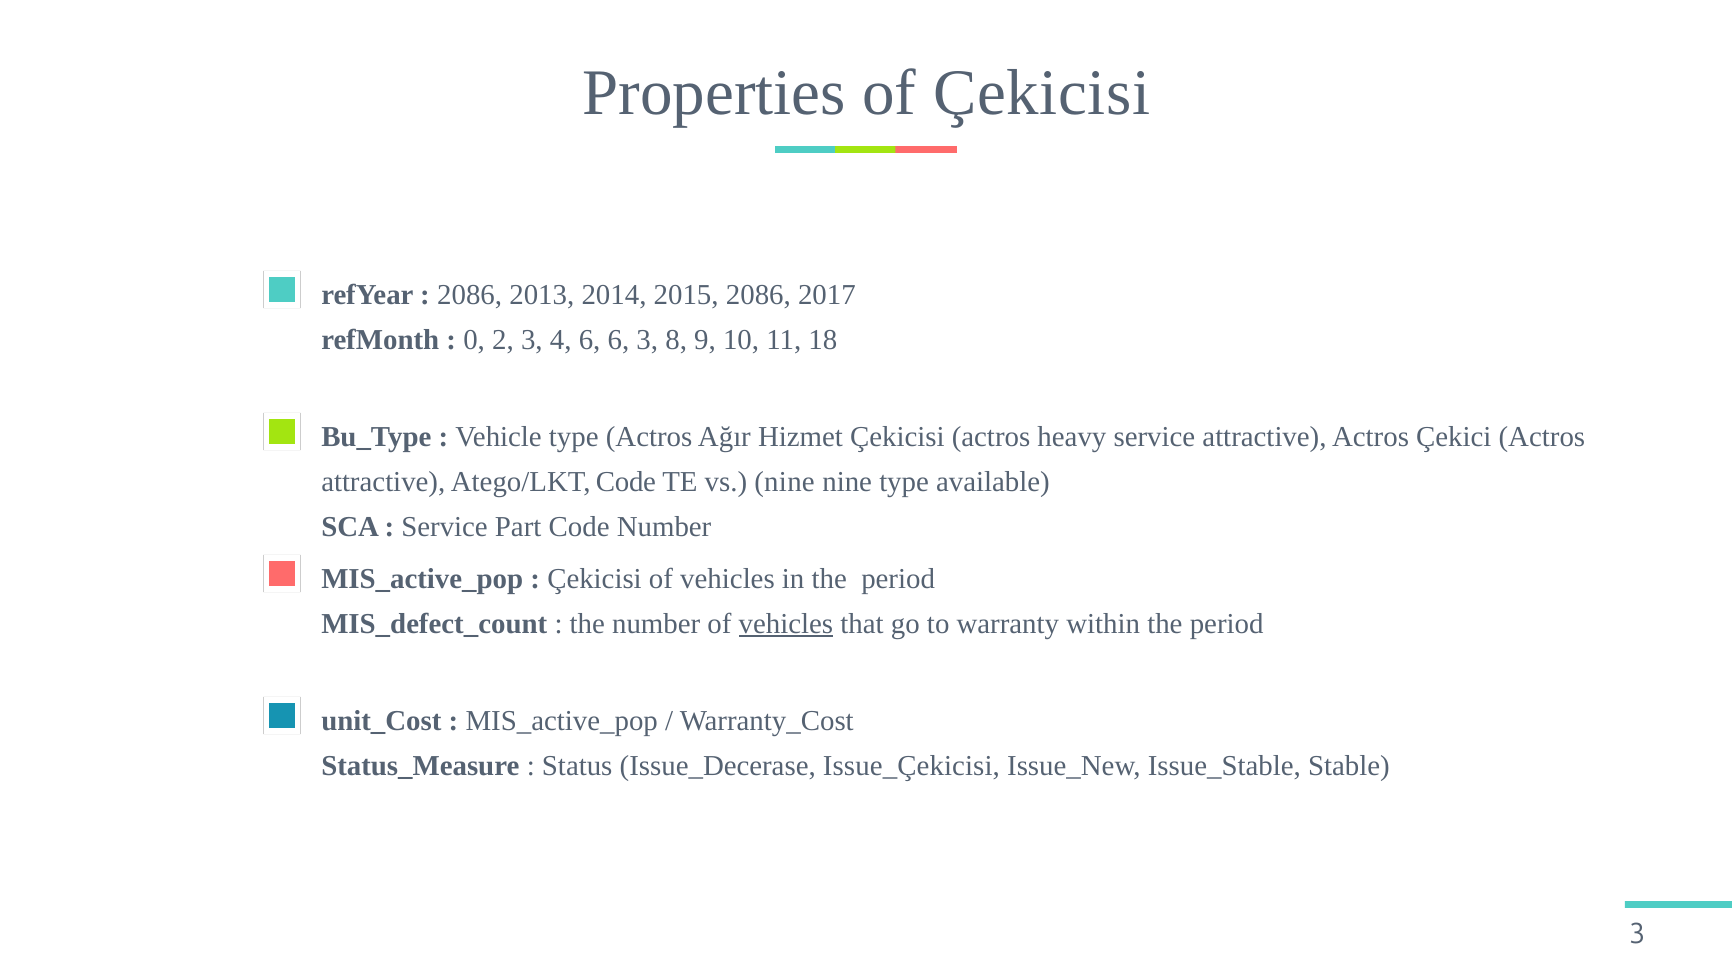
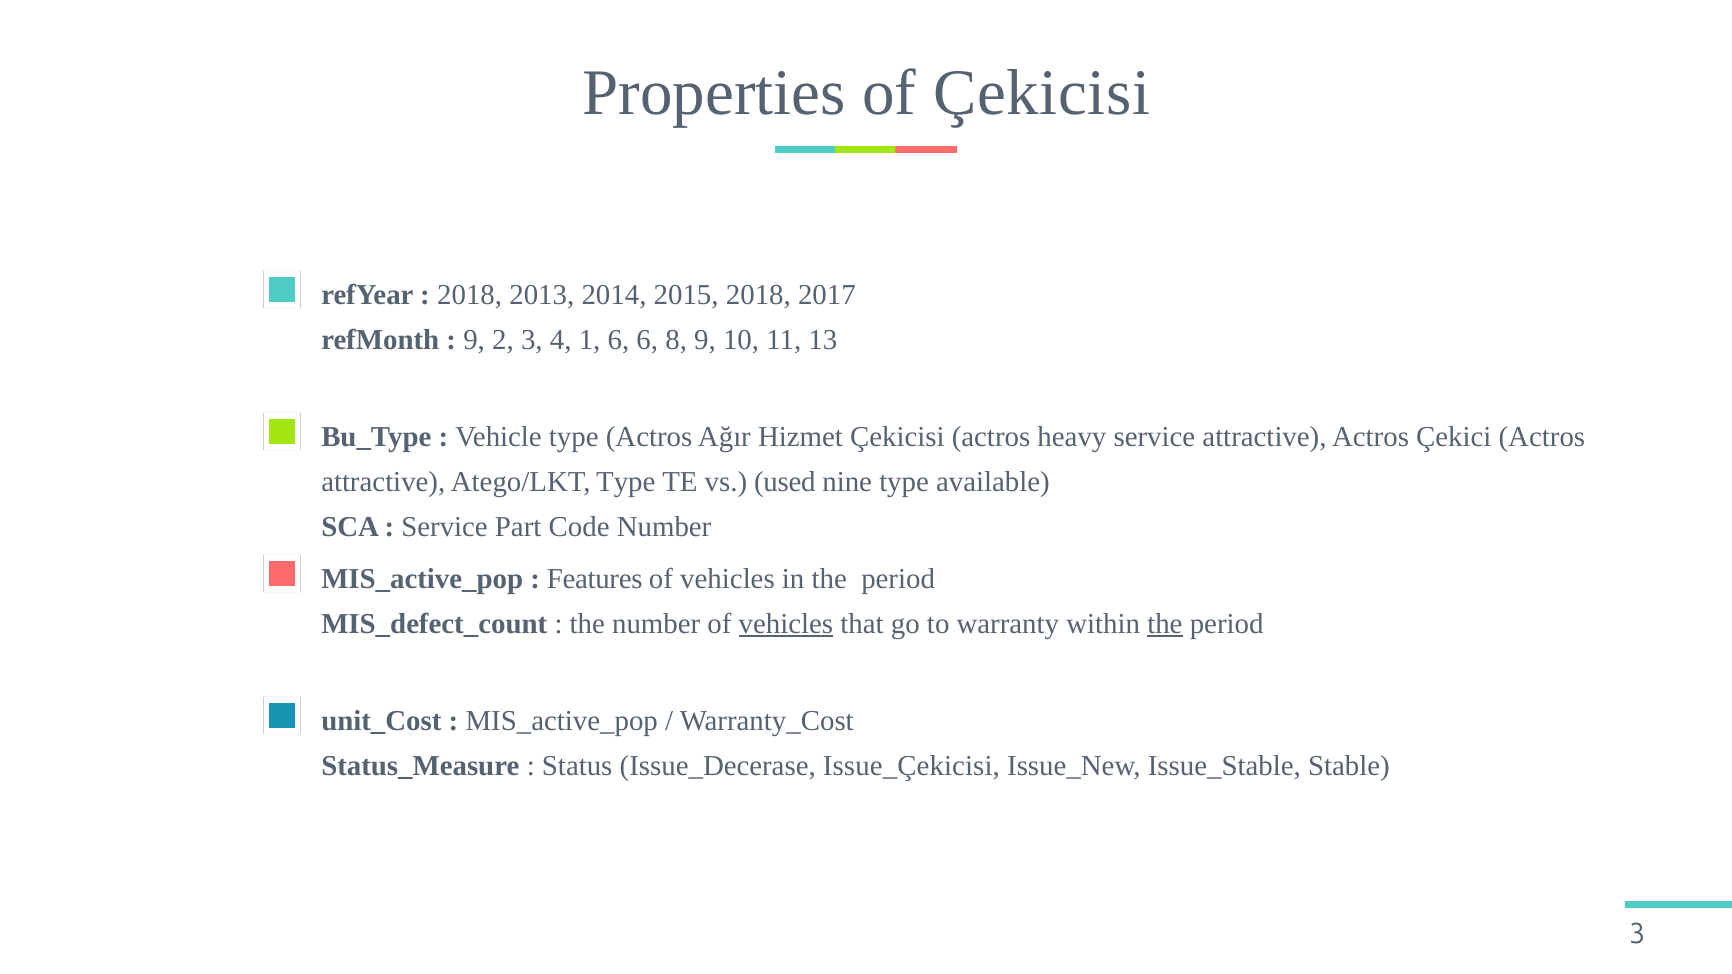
2086 at (470, 295): 2086 -> 2018
2015 2086: 2086 -> 2018
0 at (474, 340): 0 -> 9
4 6: 6 -> 1
6 3: 3 -> 6
18: 18 -> 13
Atego/LKT Code: Code -> Type
vs nine: nine -> used
Çekicisi at (595, 579): Çekicisi -> Features
the at (1165, 624) underline: none -> present
